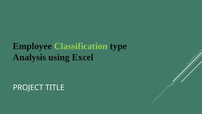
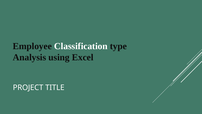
Classification colour: light green -> white
